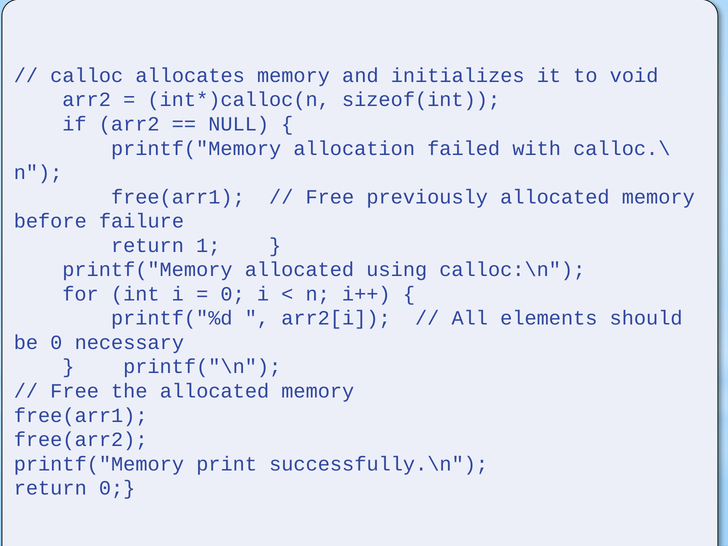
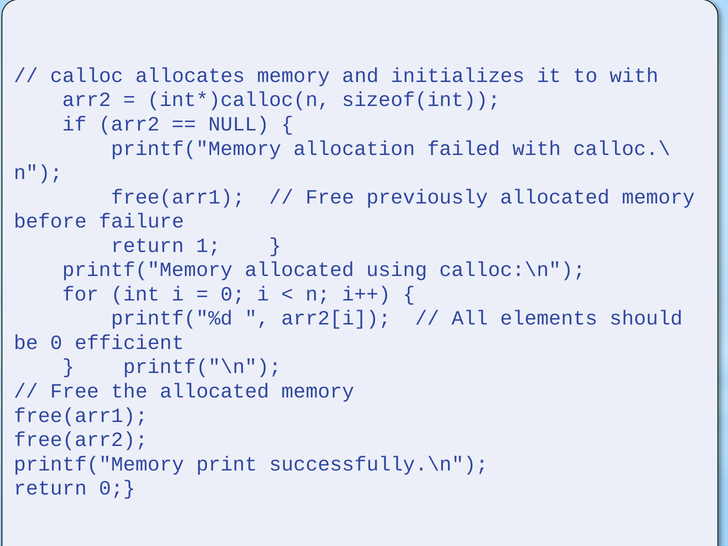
to void: void -> with
necessary: necessary -> efficient
